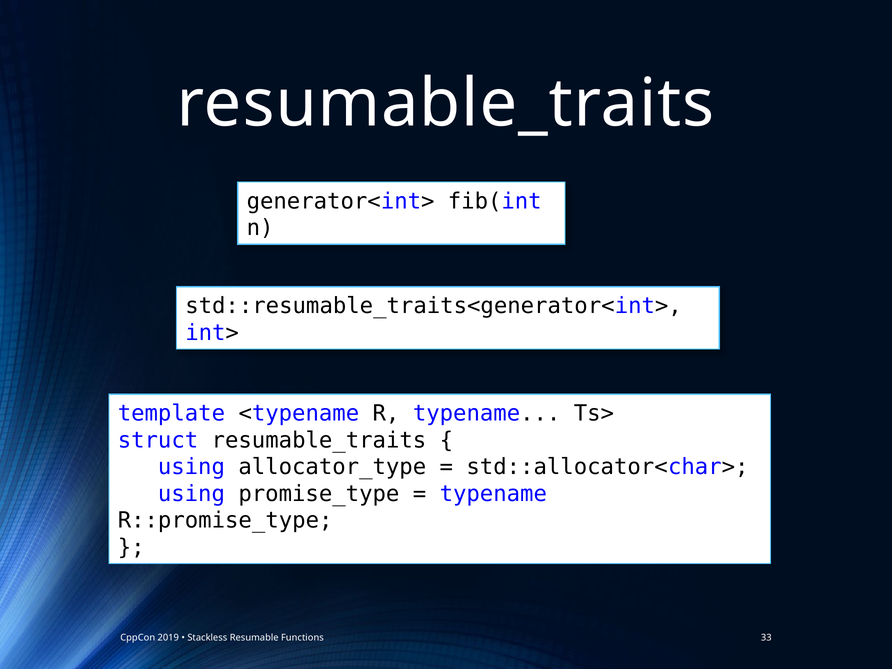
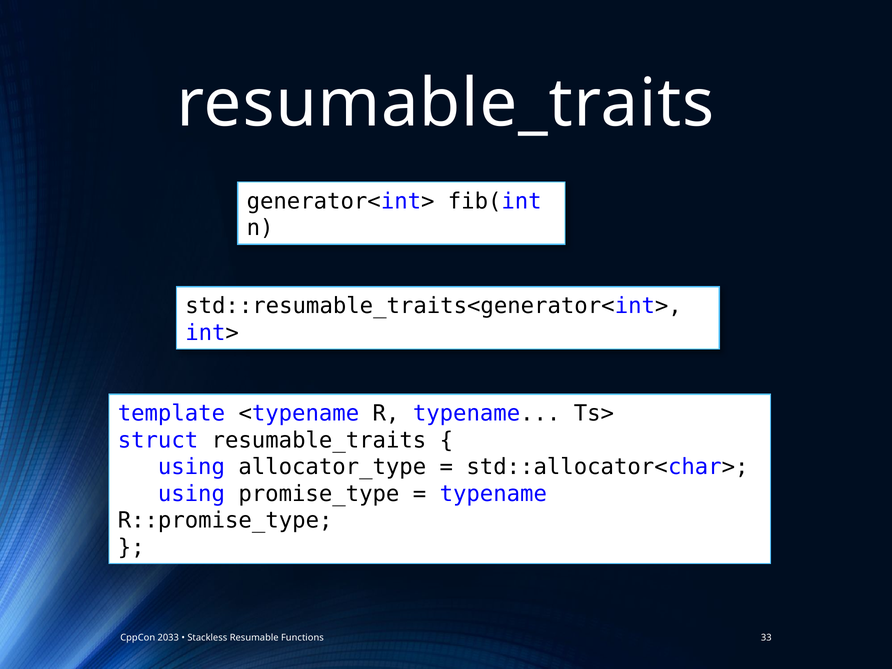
2019: 2019 -> 2033
